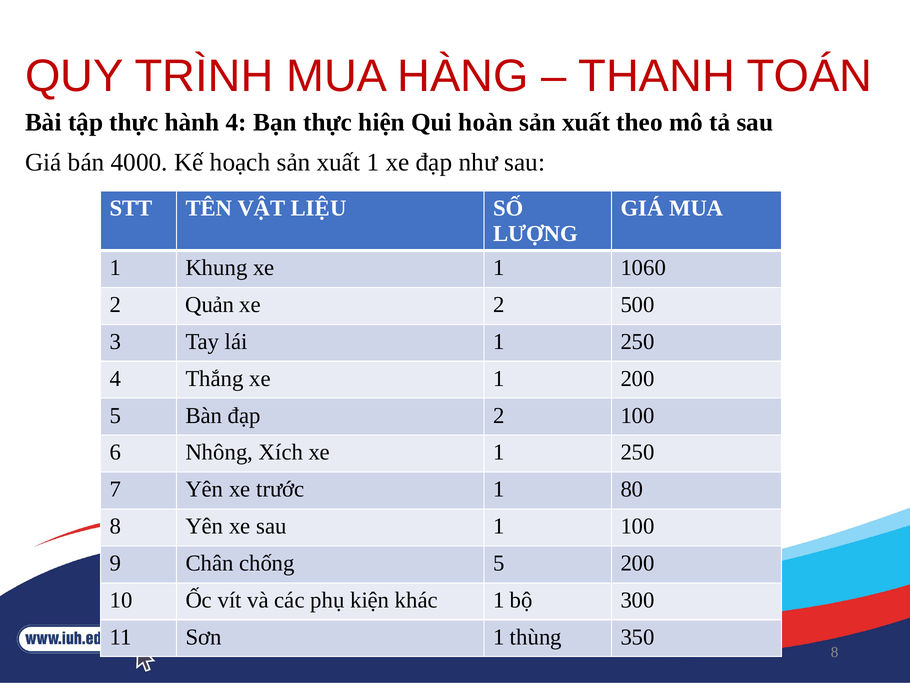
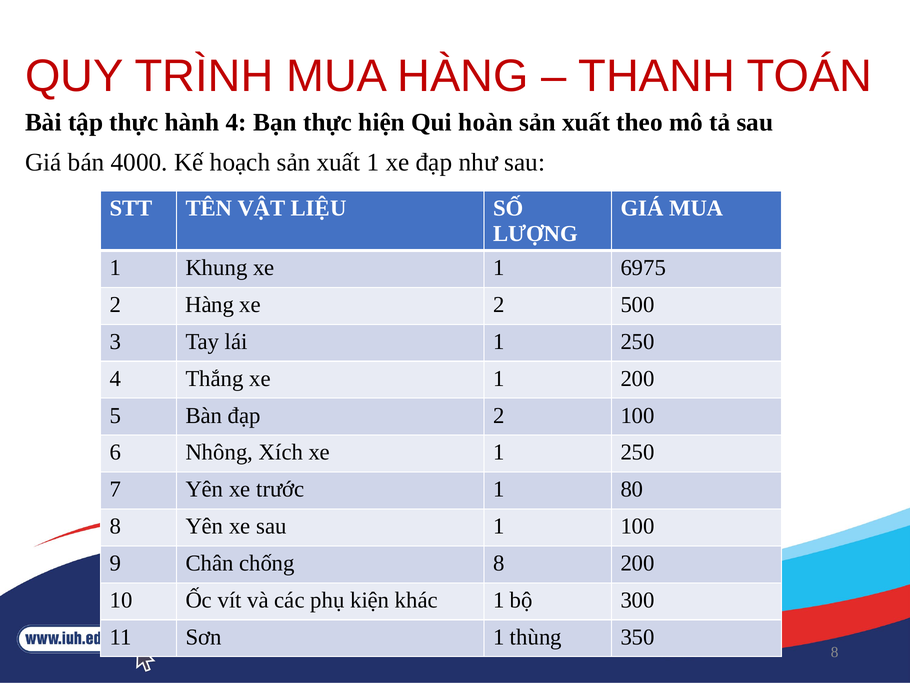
1060: 1060 -> 6975
2 Quản: Quản -> Hàng
chống 5: 5 -> 8
